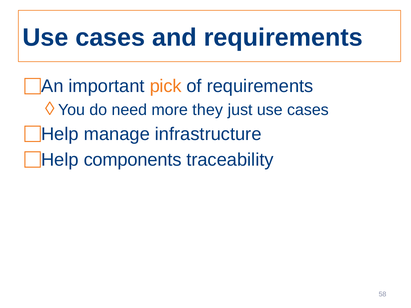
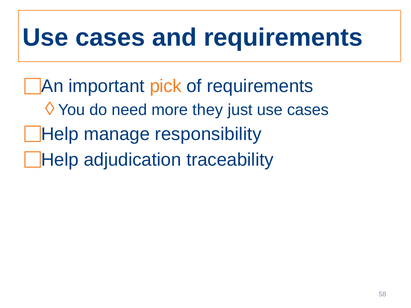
infrastructure: infrastructure -> responsibility
components: components -> adjudication
